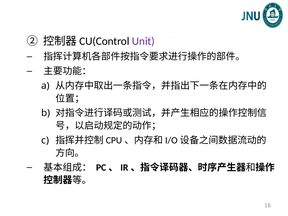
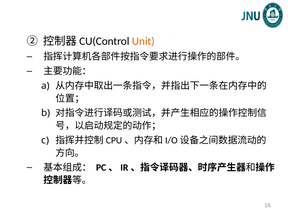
Unit colour: purple -> orange
